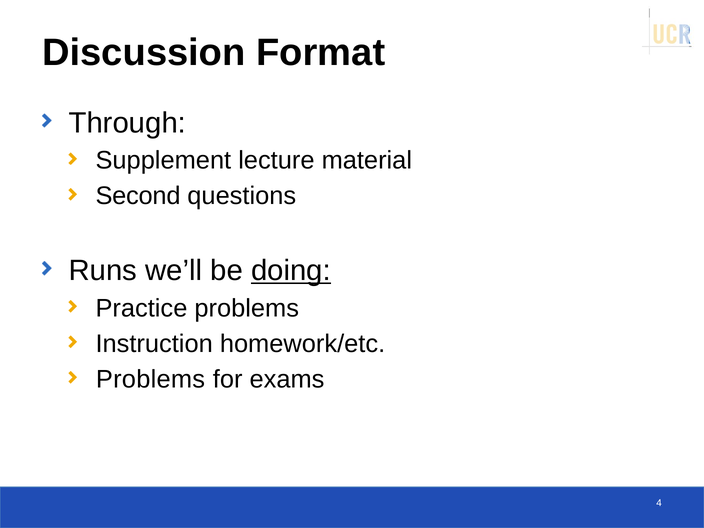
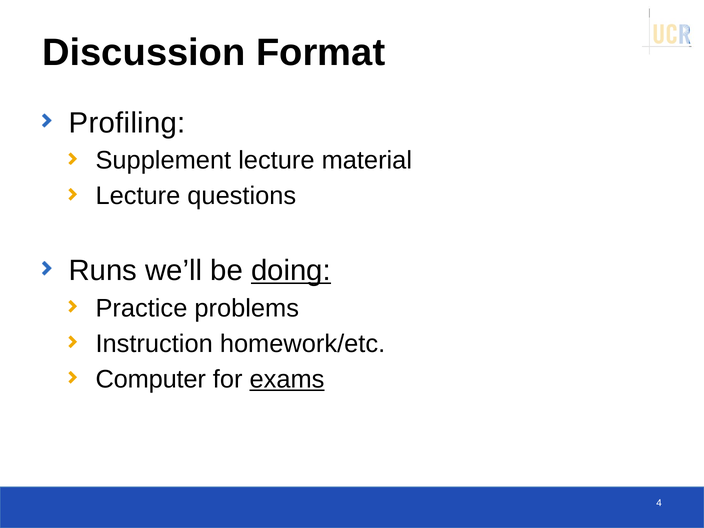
Through: Through -> Profiling
Second at (138, 196): Second -> Lecture
Problems at (151, 379): Problems -> Computer
exams underline: none -> present
